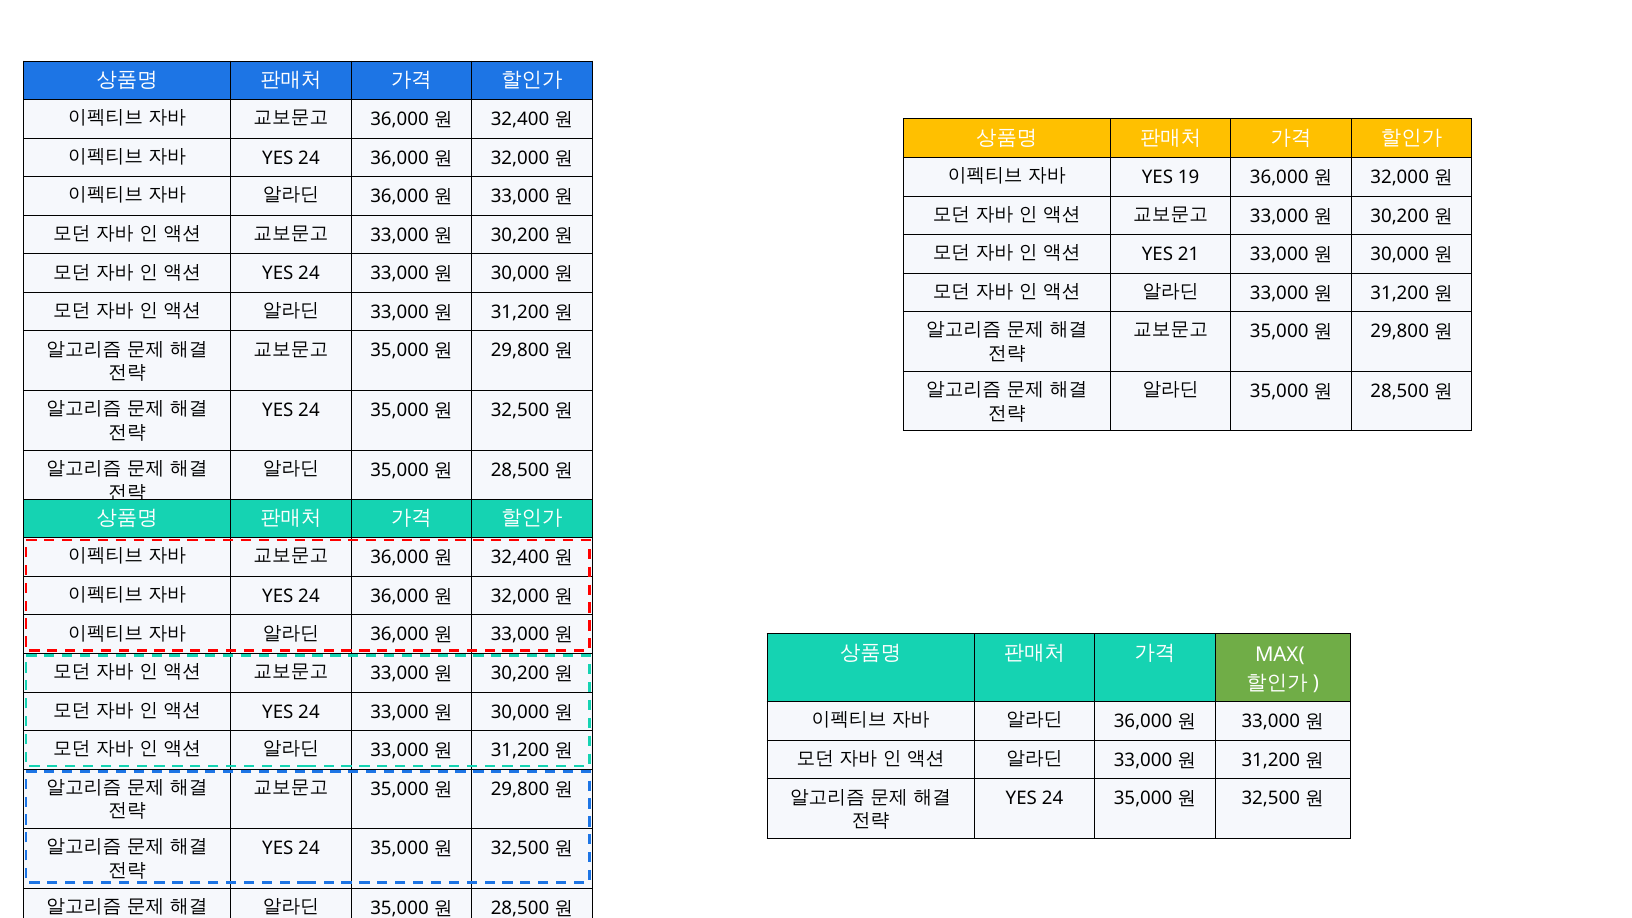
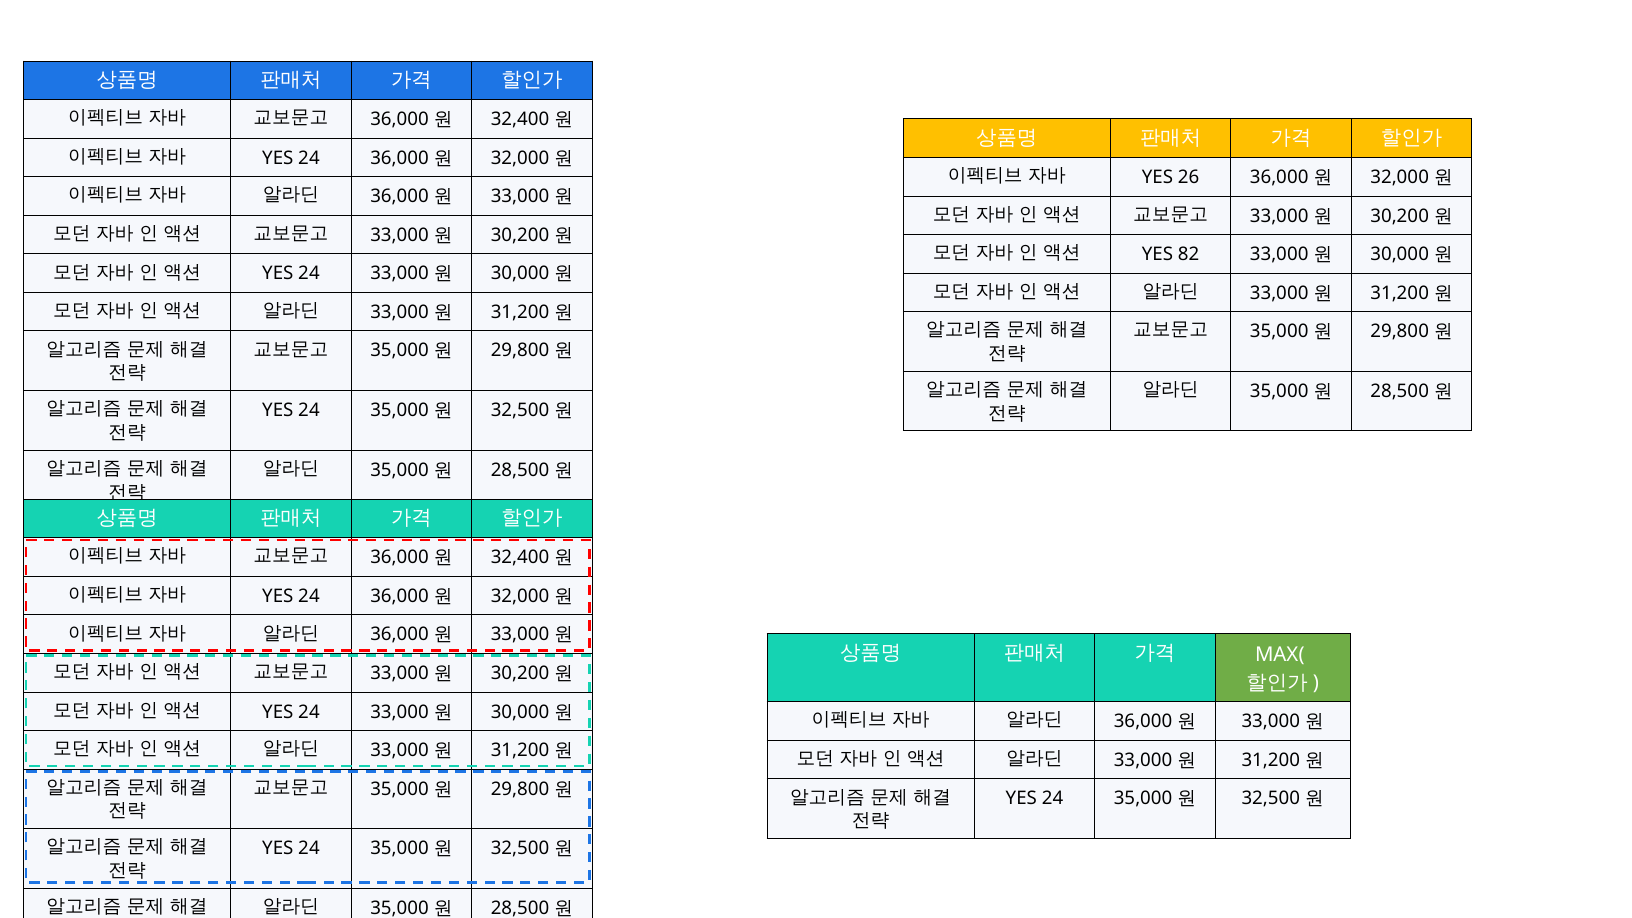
19: 19 -> 26
21: 21 -> 82
